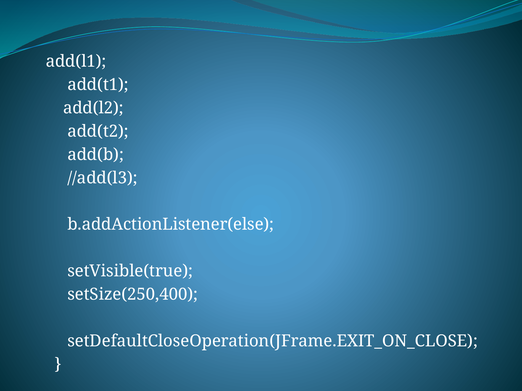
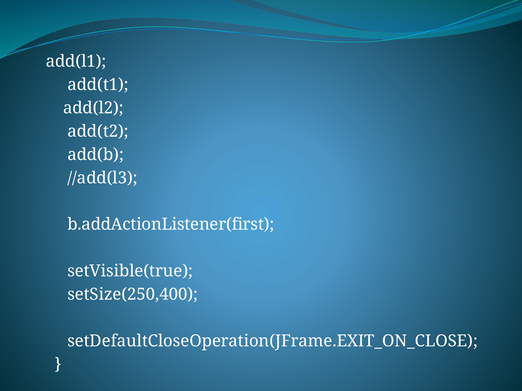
b.addActionListener(else: b.addActionListener(else -> b.addActionListener(first
